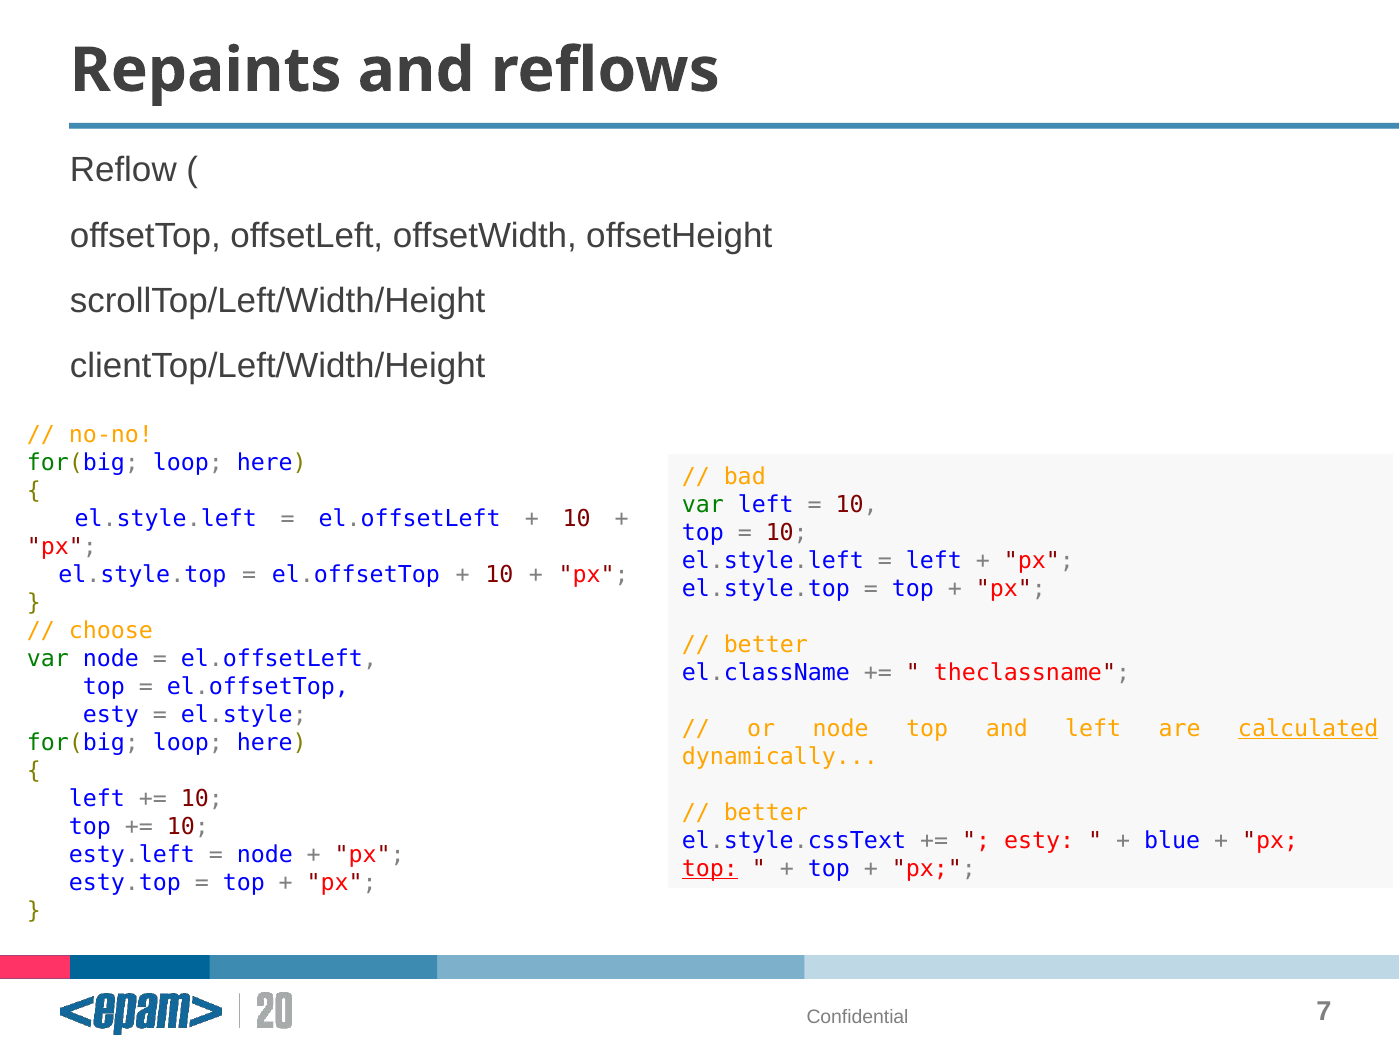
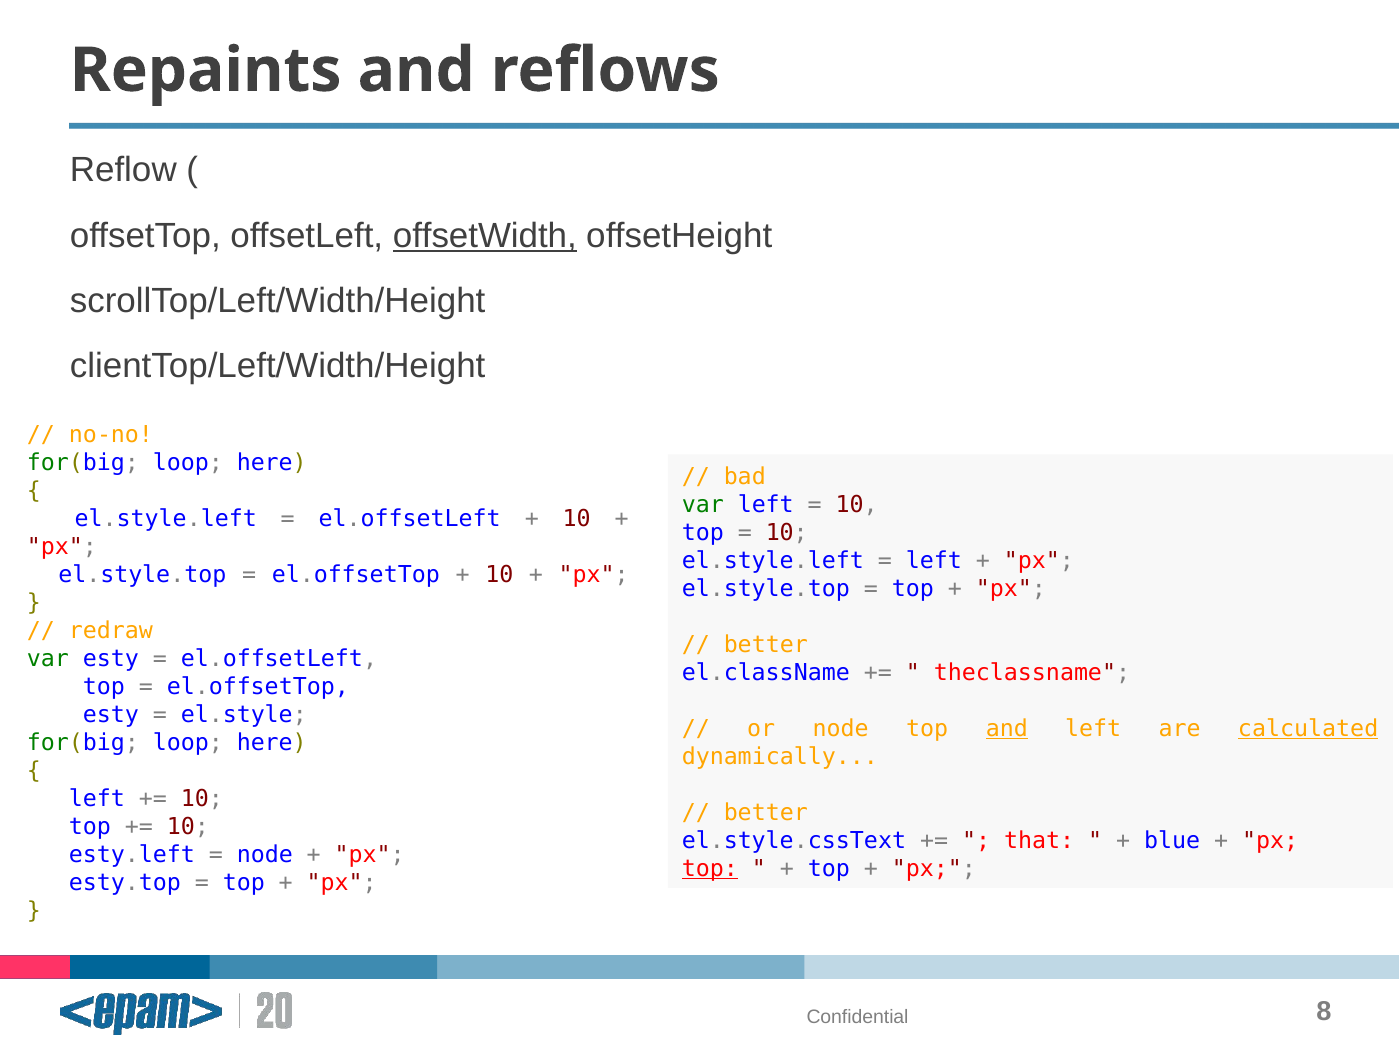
offsetWidth underline: none -> present
choose: choose -> redraw
var node: node -> esty
and at (1007, 729) underline: none -> present
esty at (1039, 841): esty -> that
7: 7 -> 8
